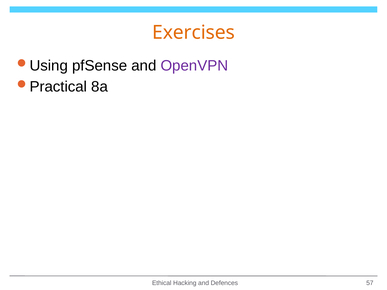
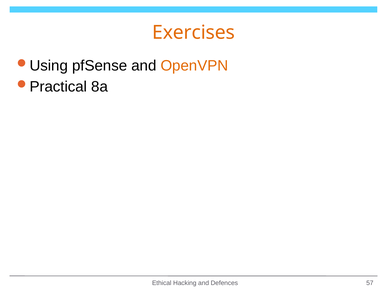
OpenVPN colour: purple -> orange
